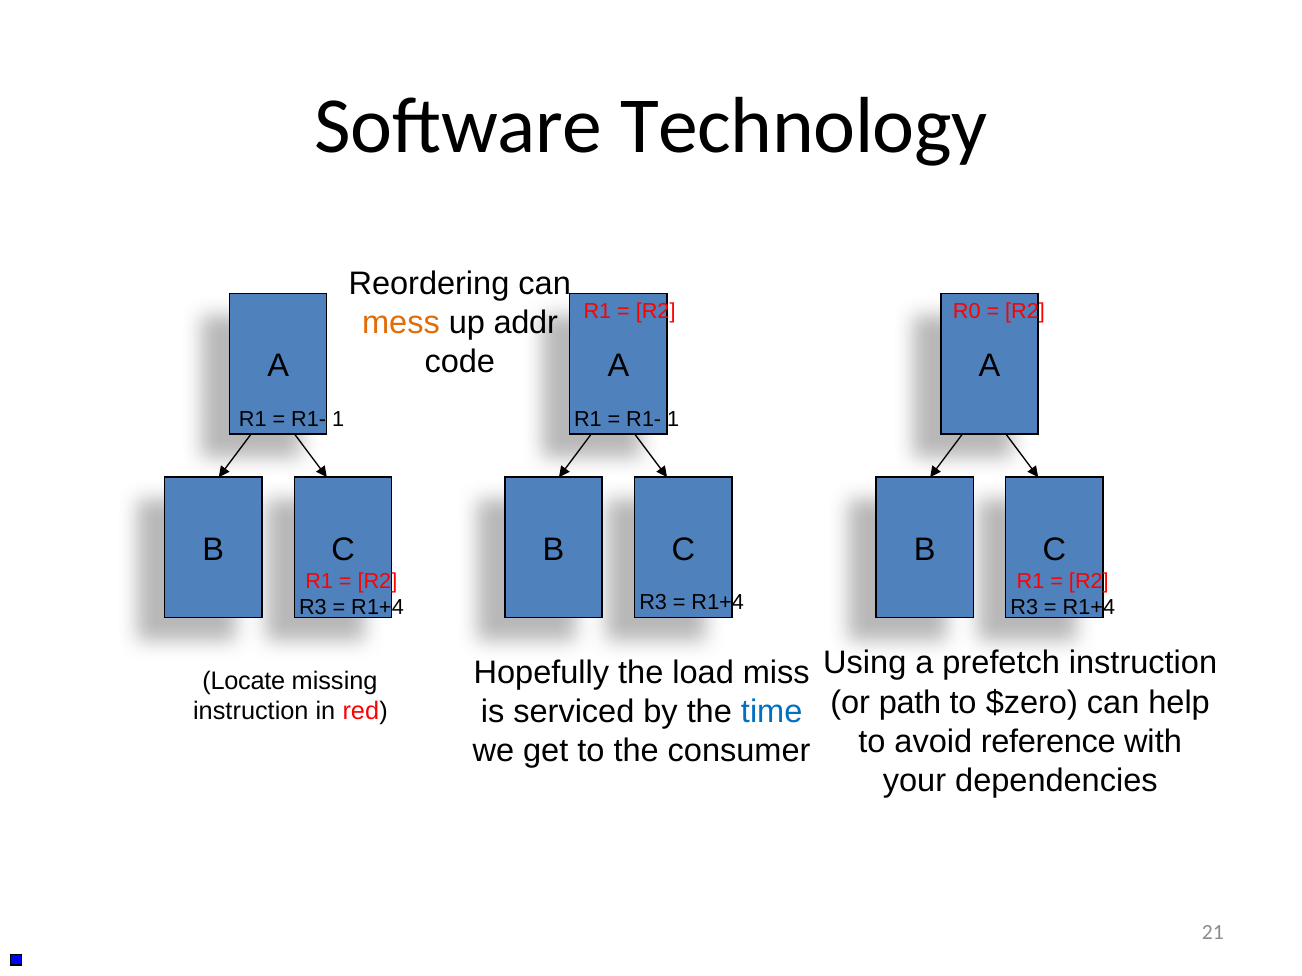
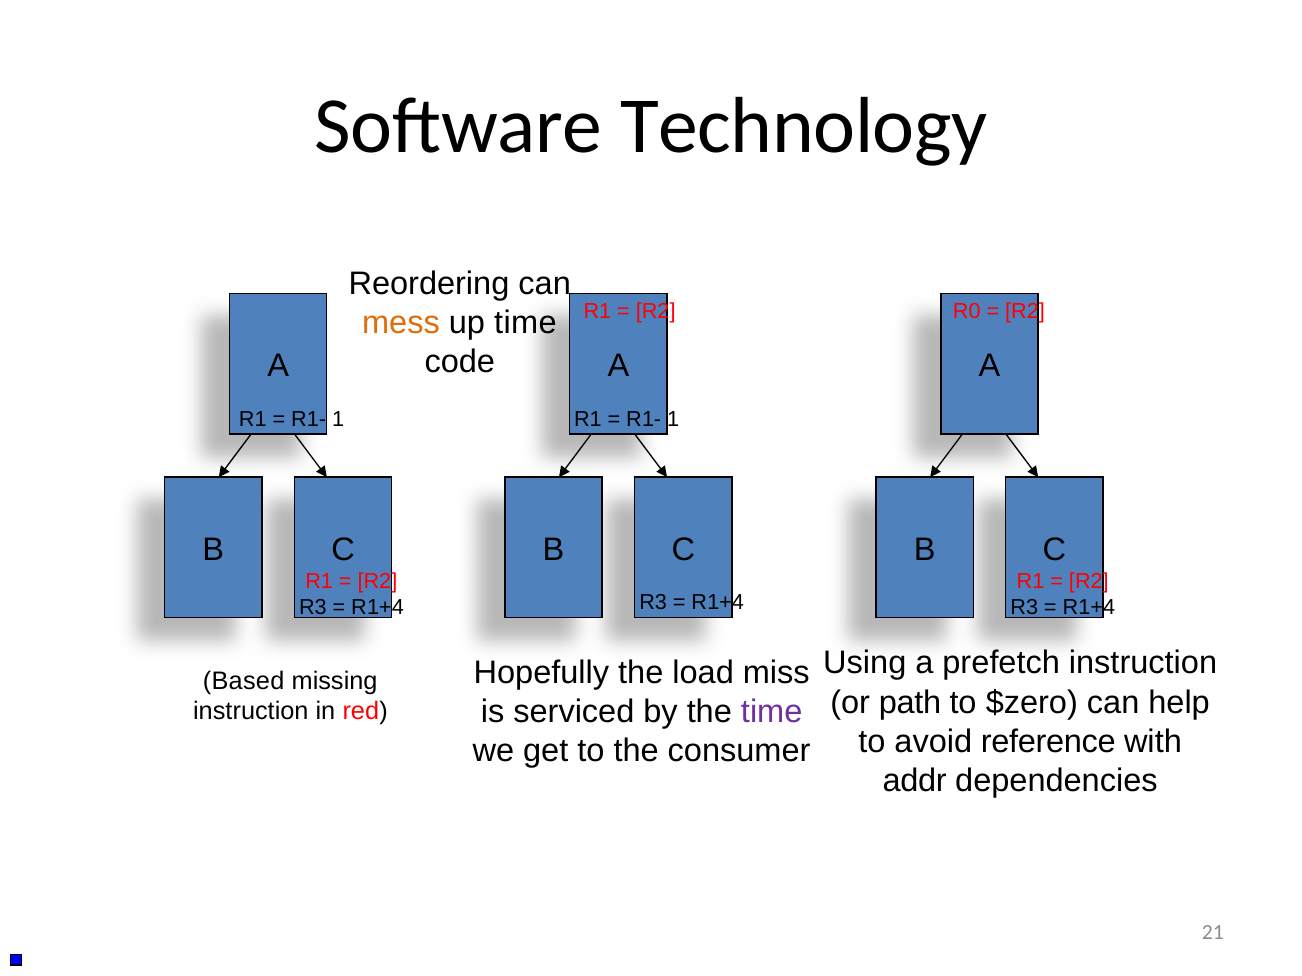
up addr: addr -> time
Locate: Locate -> Based
time at (772, 712) colour: blue -> purple
your: your -> addr
